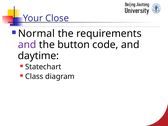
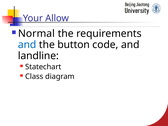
Close: Close -> Allow
and at (27, 45) colour: purple -> blue
daytime: daytime -> landline
